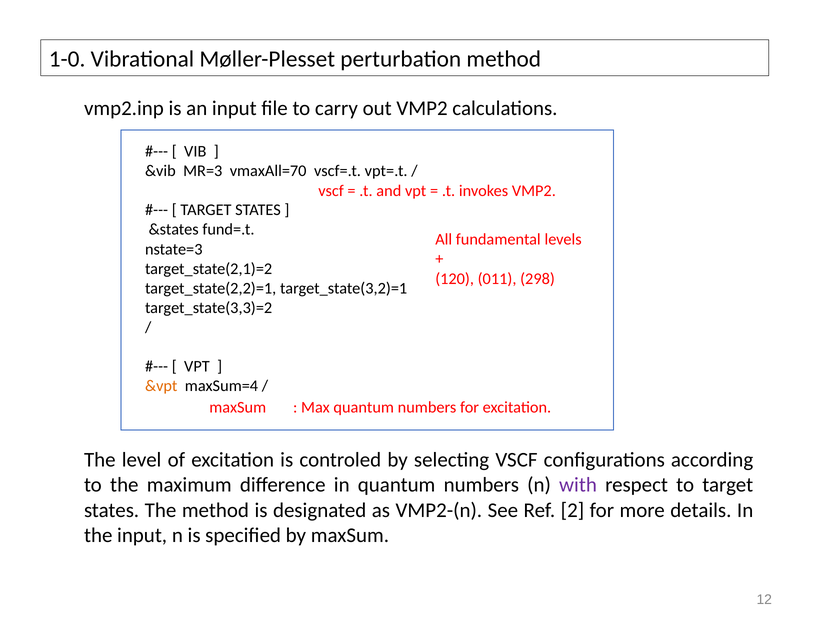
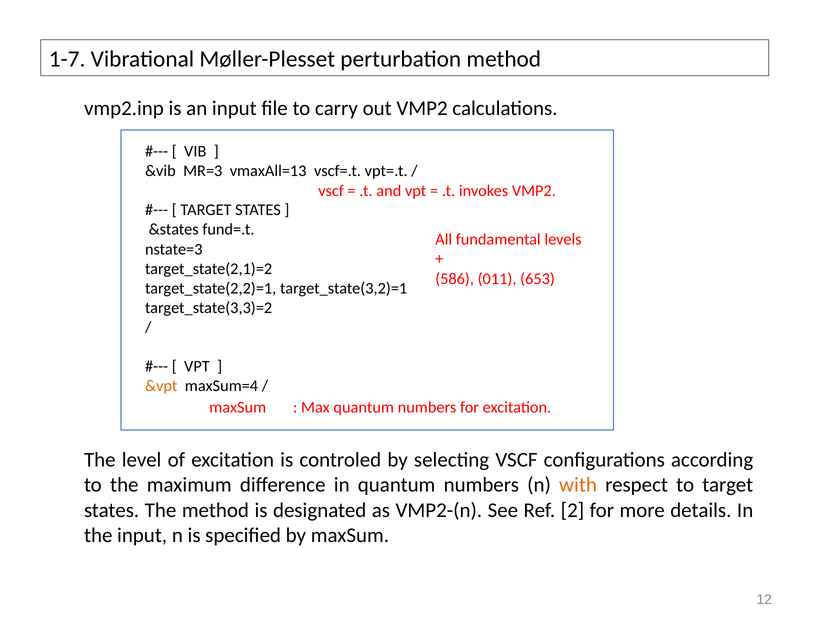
1-0: 1-0 -> 1-7
vmaxAll=70: vmaxAll=70 -> vmaxAll=13
120: 120 -> 586
298: 298 -> 653
with colour: purple -> orange
